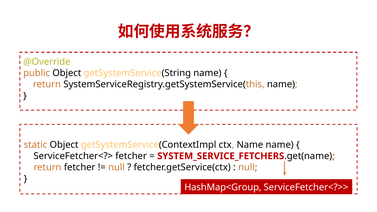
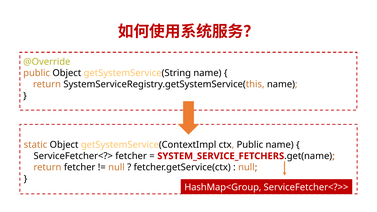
ctx Name: Name -> Public
